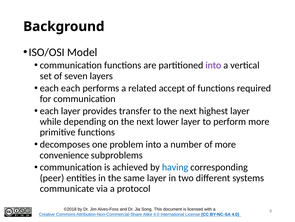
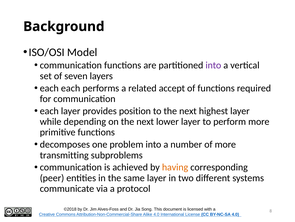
transfer: transfer -> position
convenience: convenience -> transmitting
having colour: blue -> orange
